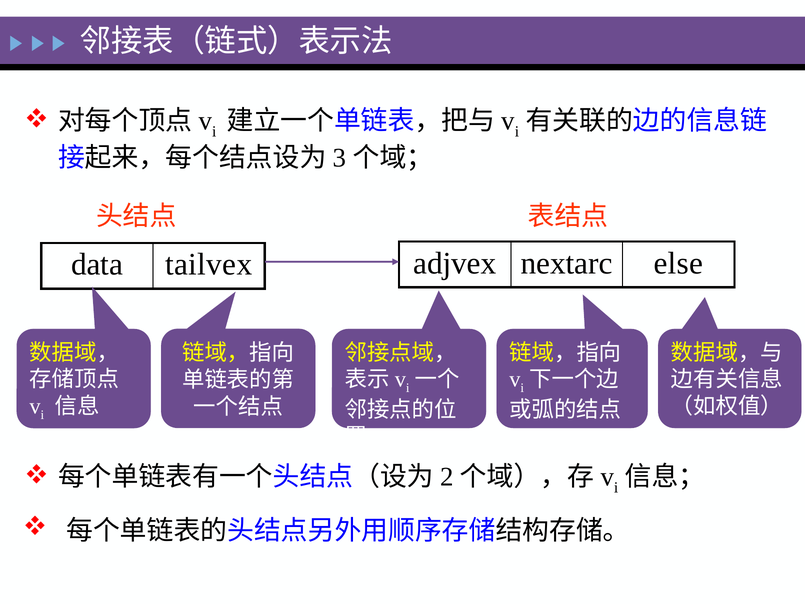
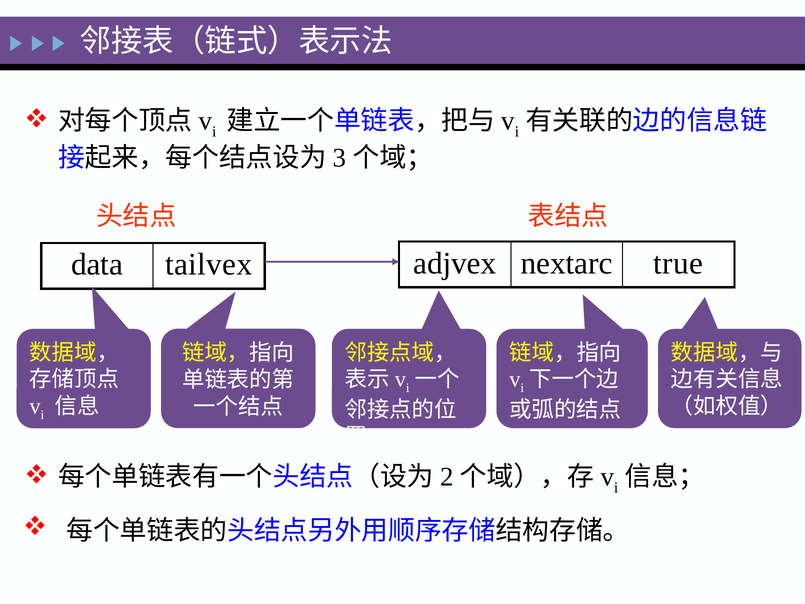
else: else -> true
